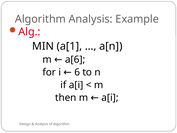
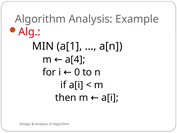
a[6: a[6 -> a[4
6: 6 -> 0
